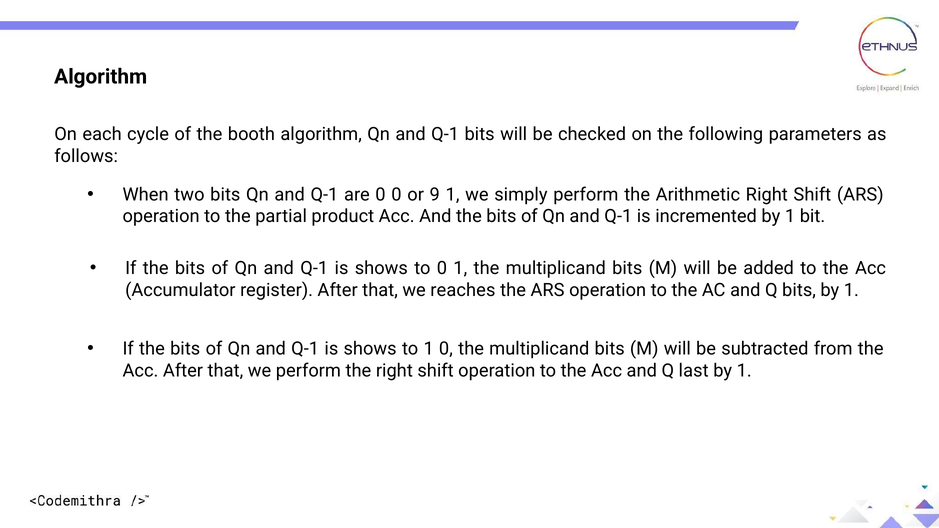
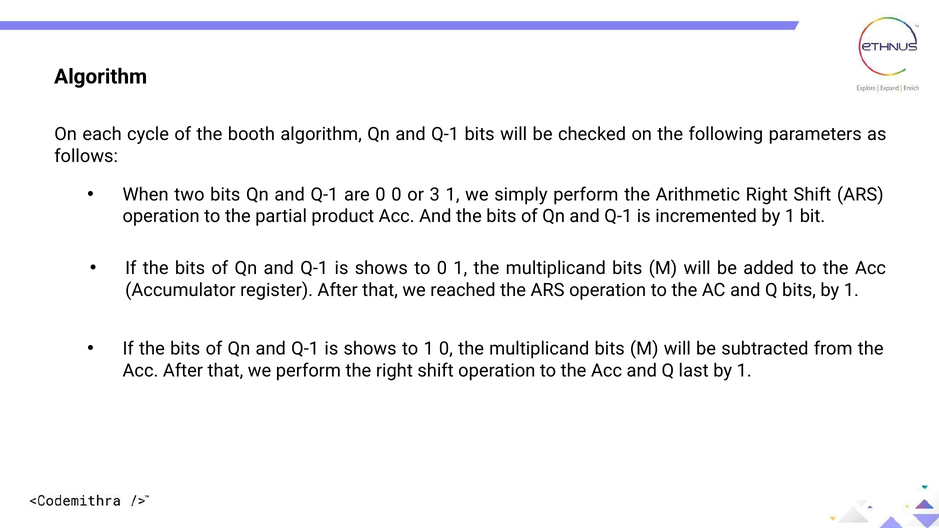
9: 9 -> 3
reaches: reaches -> reached
